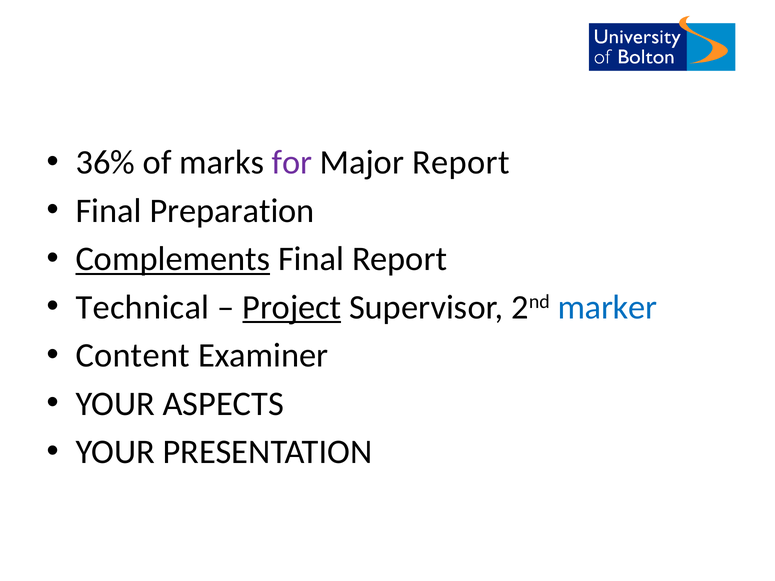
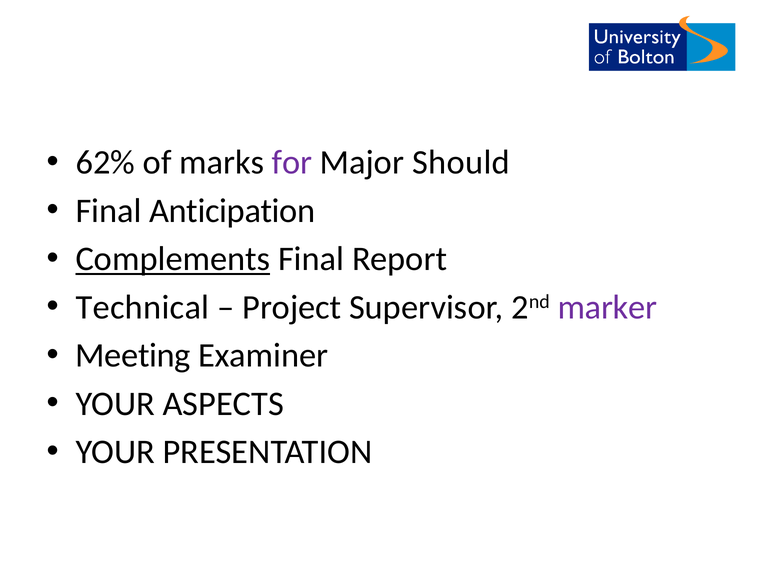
36%: 36% -> 62%
Major Report: Report -> Should
Preparation: Preparation -> Anticipation
Project underline: present -> none
marker colour: blue -> purple
Content: Content -> Meeting
